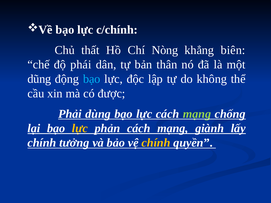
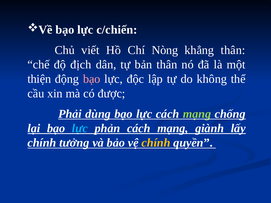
c/chính: c/chính -> c/chiến
thất: thất -> viết
khẳng biên: biên -> thân
phái: phái -> địch
dũng: dũng -> thiện
bạo at (92, 79) colour: light blue -> pink
lực at (80, 128) colour: yellow -> light blue
